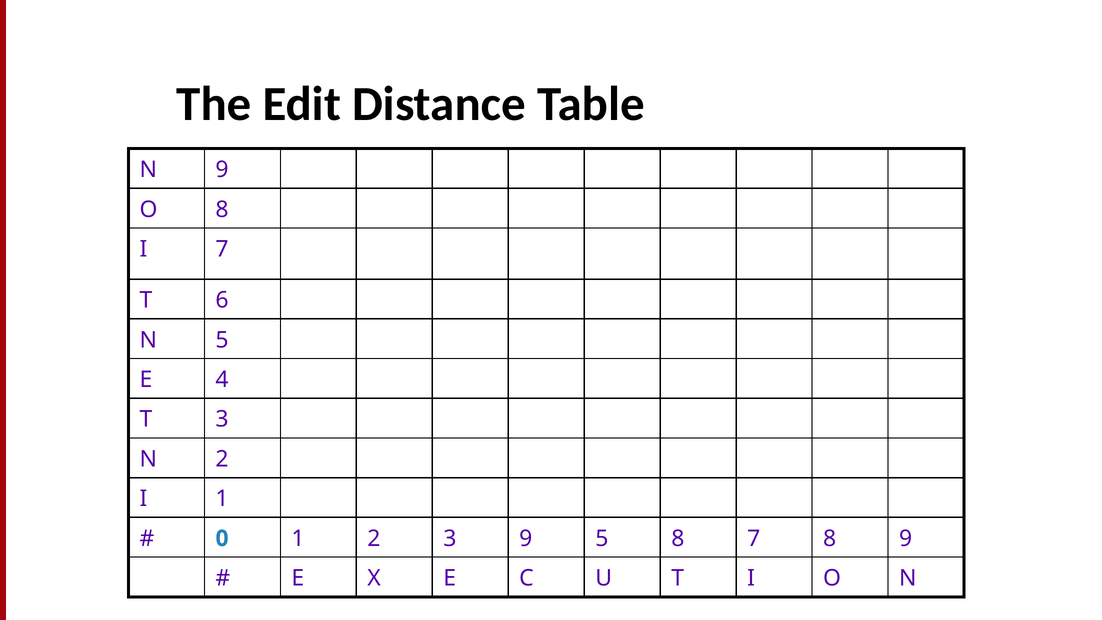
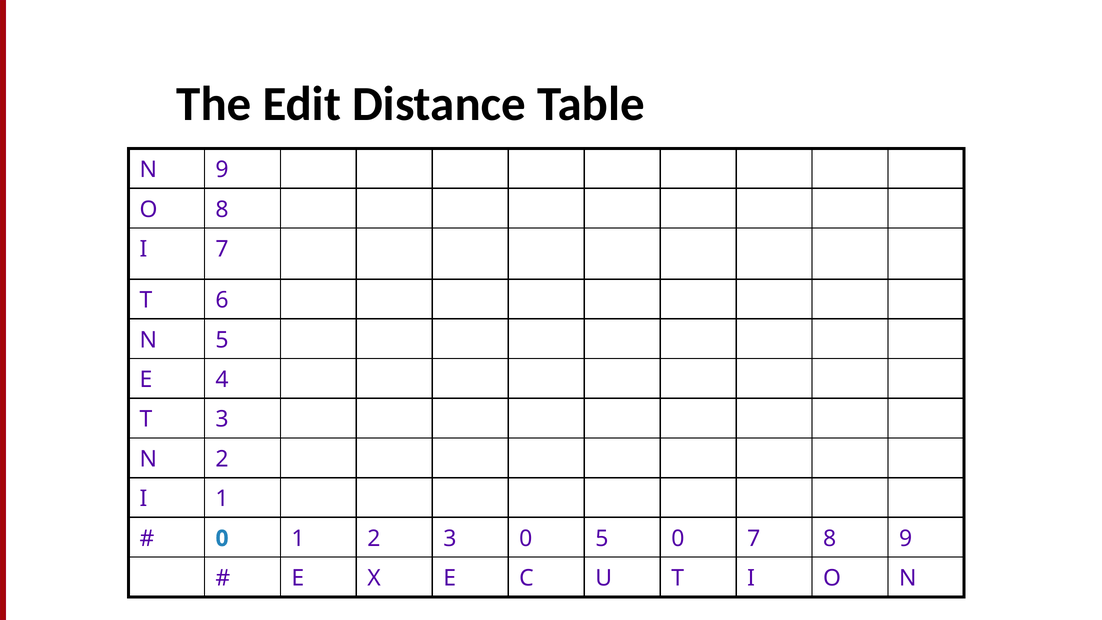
3 9: 9 -> 0
5 8: 8 -> 0
